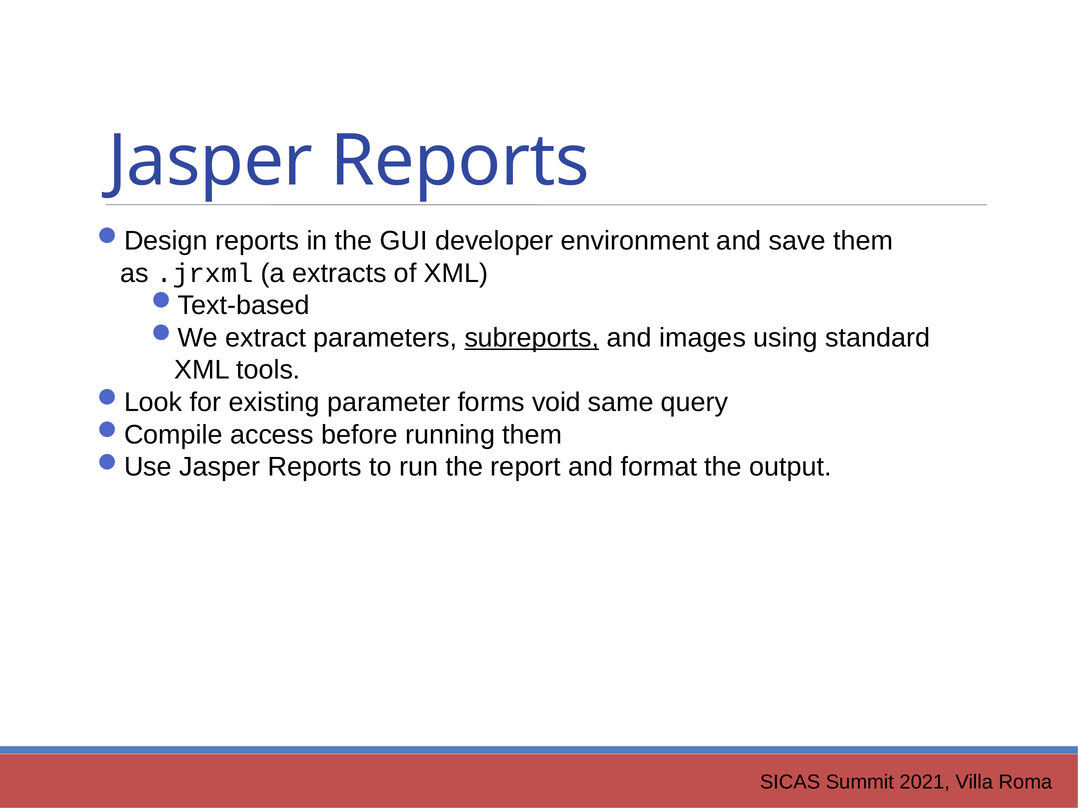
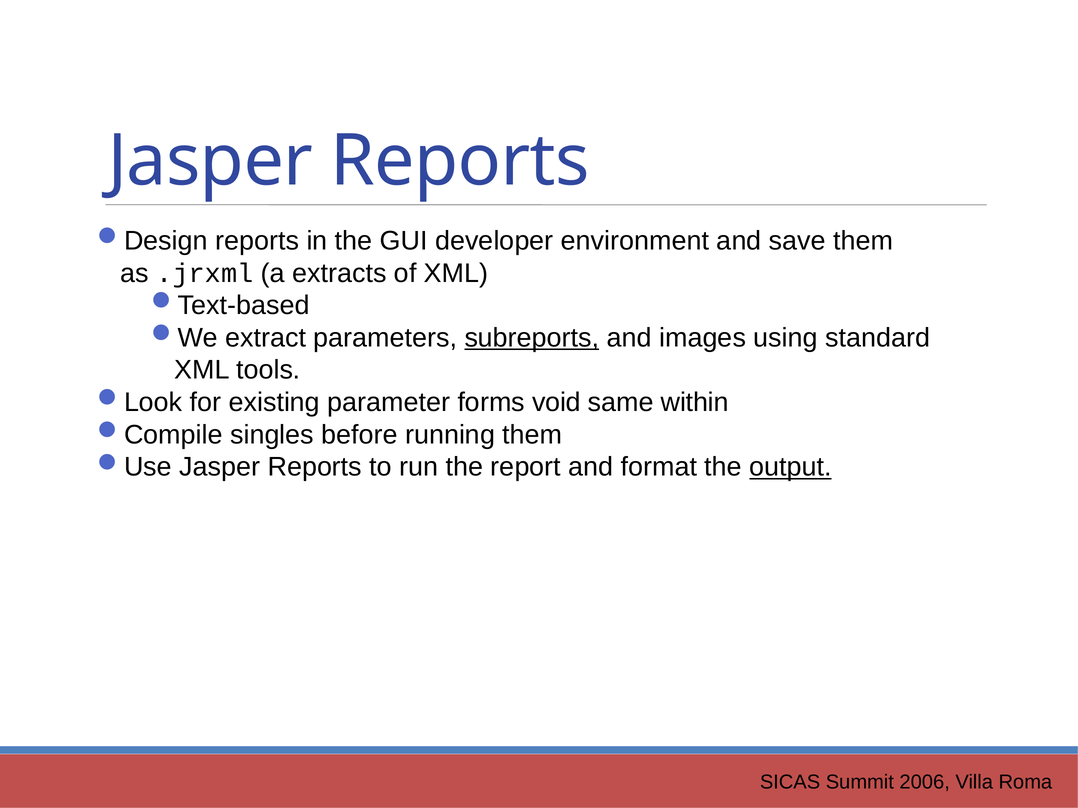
query: query -> within
access: access -> singles
output underline: none -> present
2021: 2021 -> 2006
